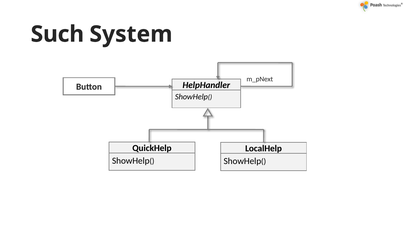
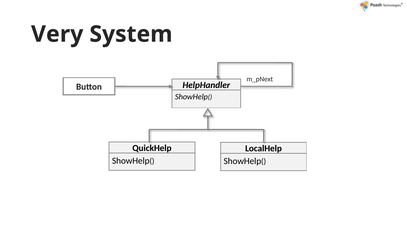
Such: Such -> Very
